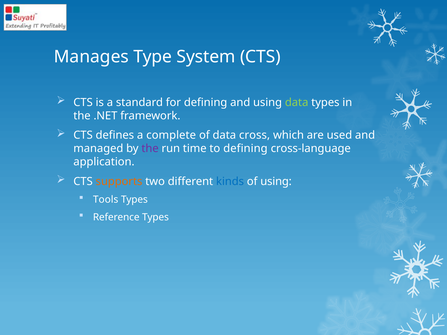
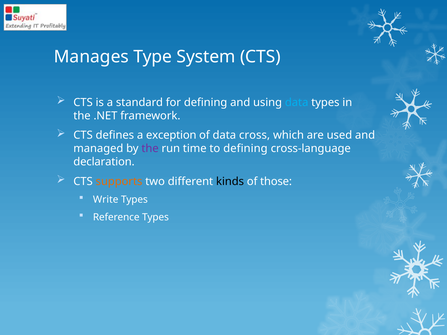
data at (297, 102) colour: light green -> light blue
complete: complete -> exception
application: application -> declaration
kinds colour: blue -> black
of using: using -> those
Tools: Tools -> Write
